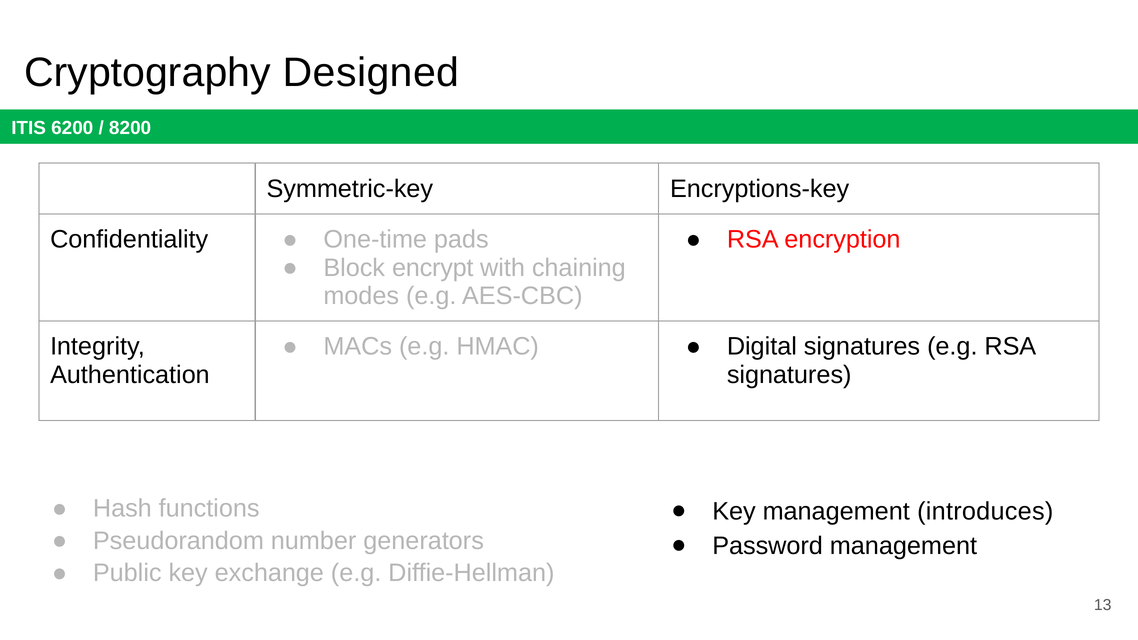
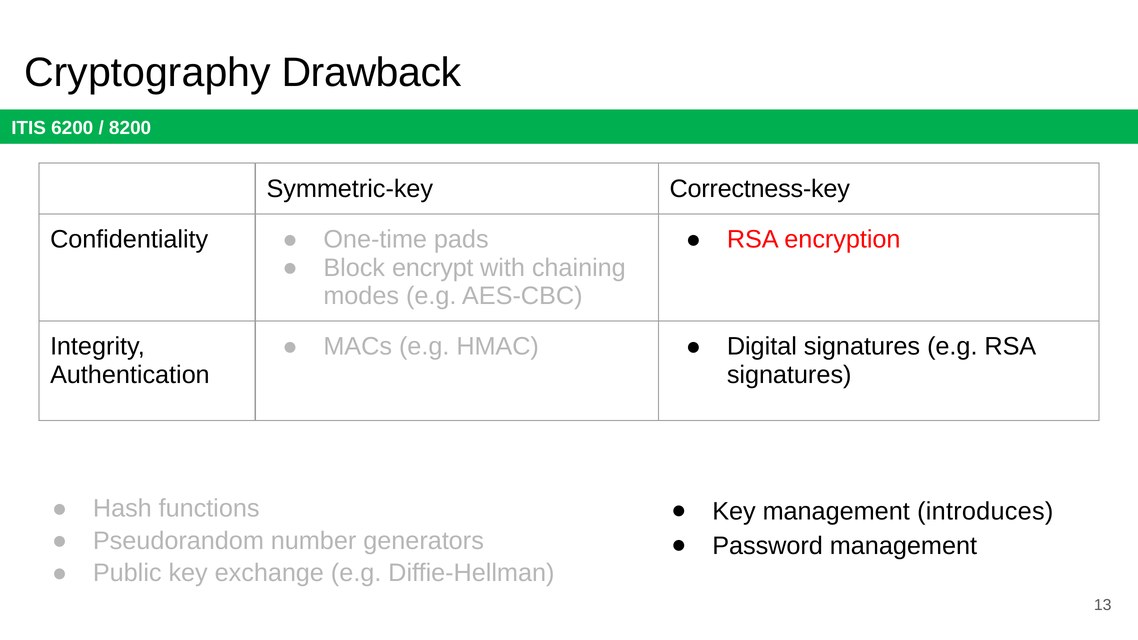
Designed: Designed -> Drawback
Encryptions-key: Encryptions-key -> Correctness-key
